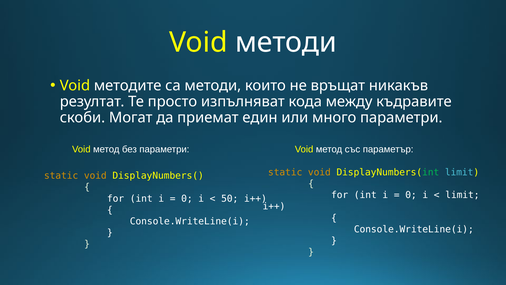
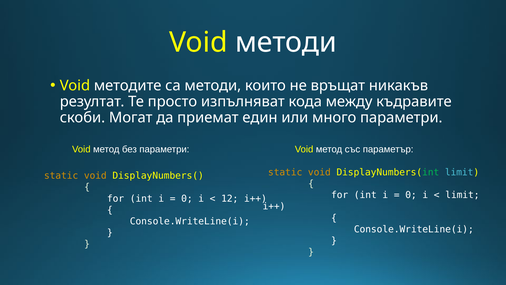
50: 50 -> 12
